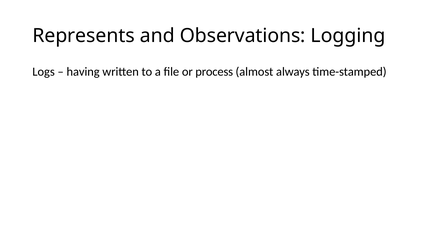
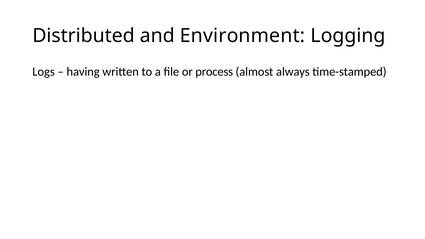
Represents: Represents -> Distributed
Observations: Observations -> Environment
